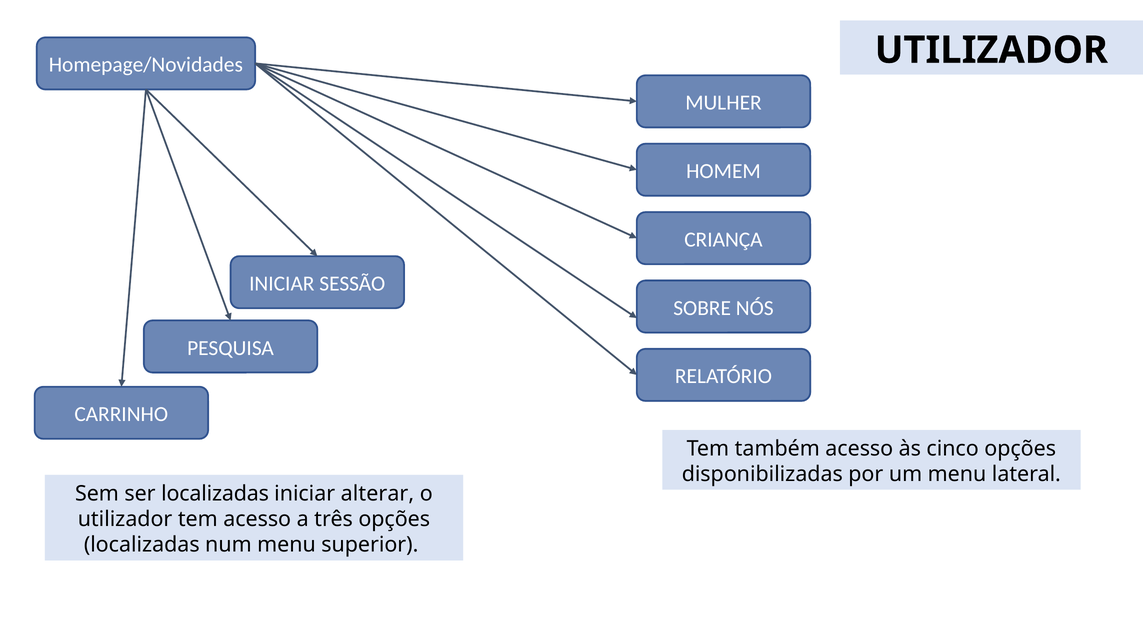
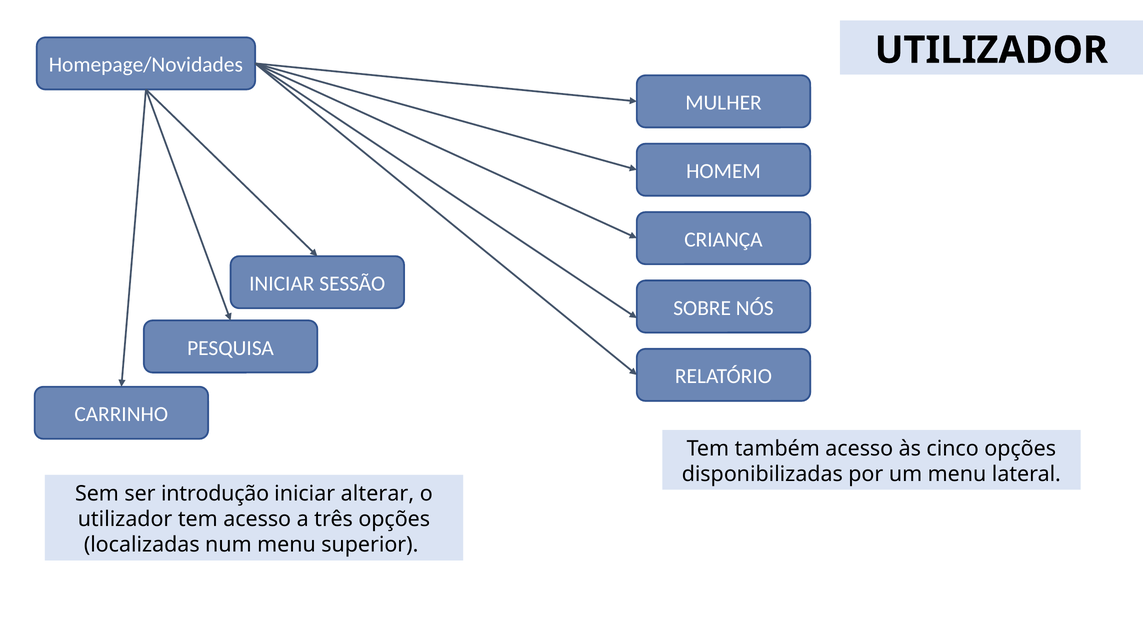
ser localizadas: localizadas -> introdução
